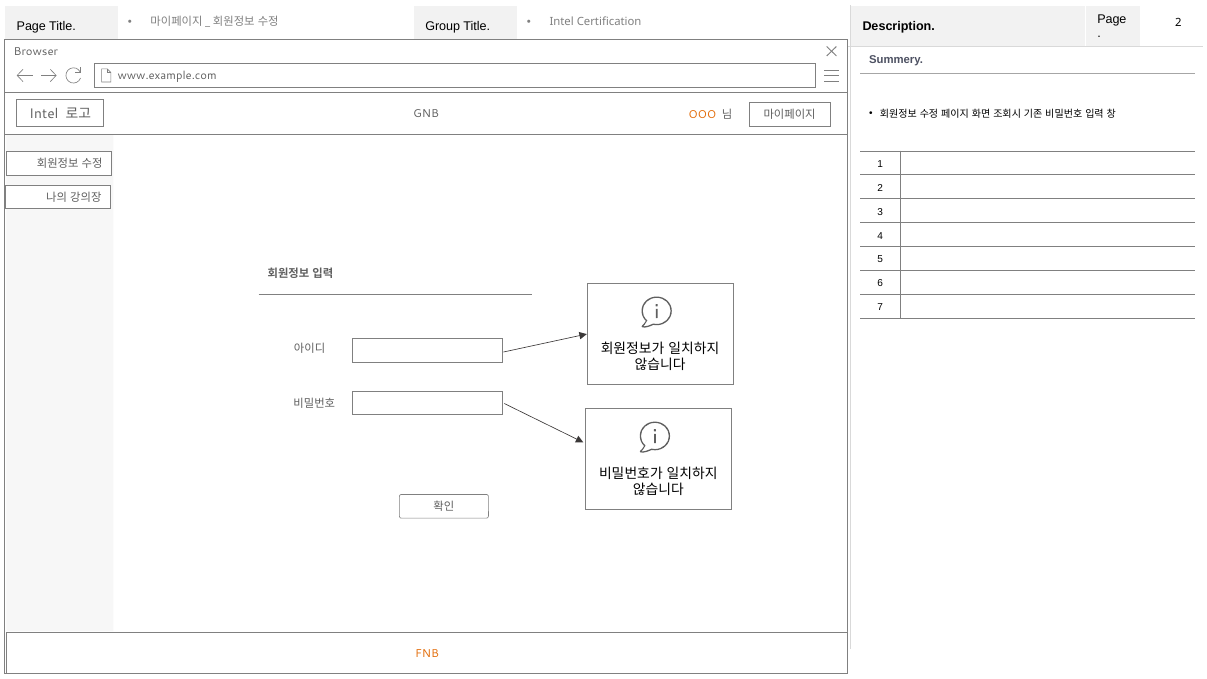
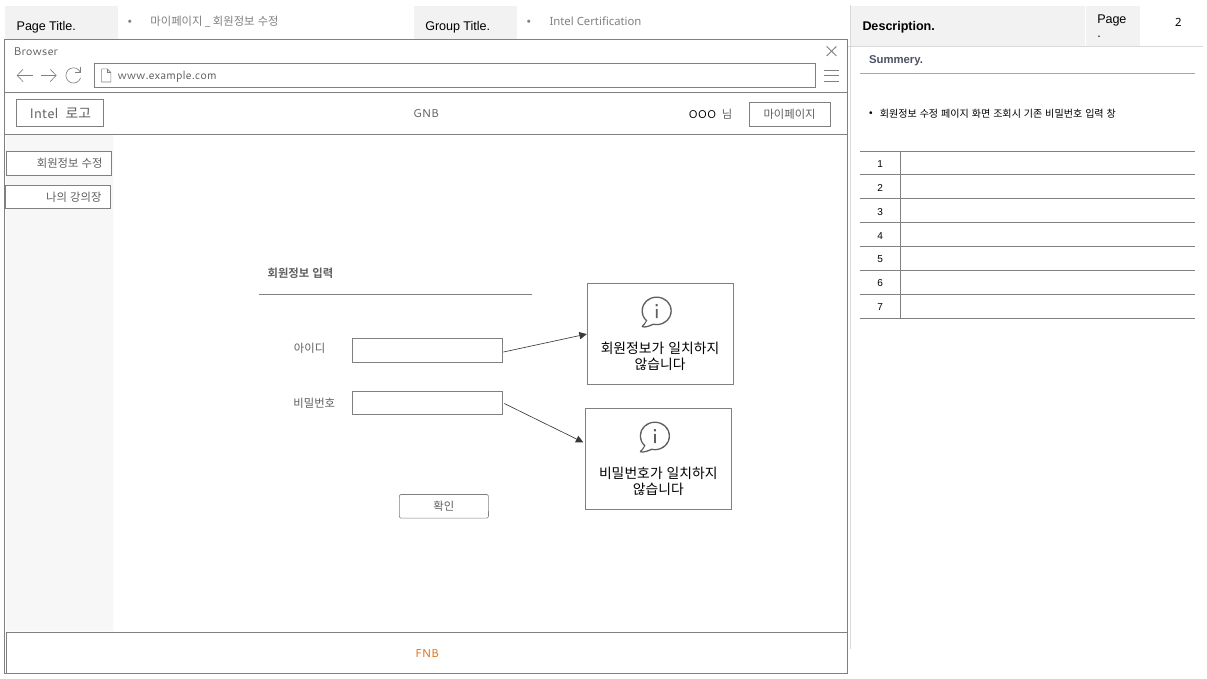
OOO colour: orange -> black
